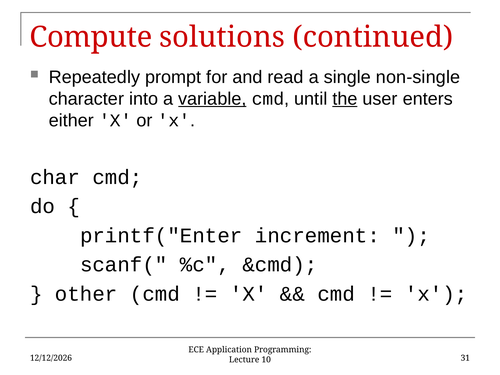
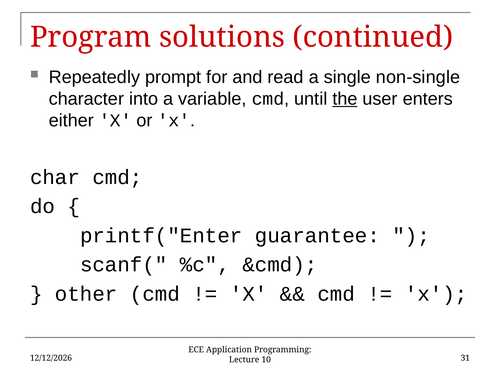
Compute: Compute -> Program
variable underline: present -> none
increment: increment -> guarantee
